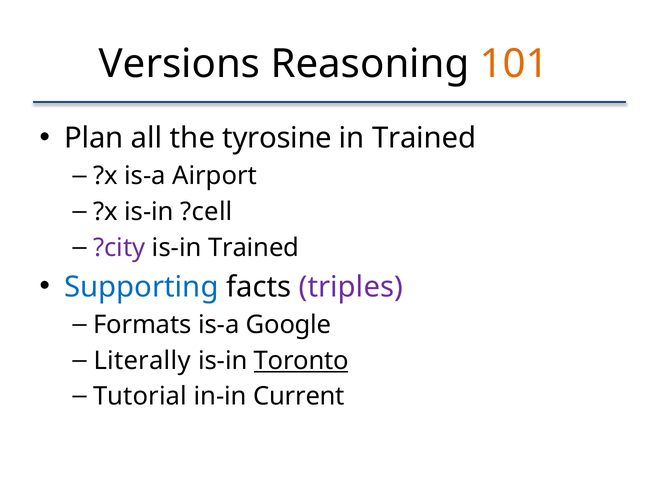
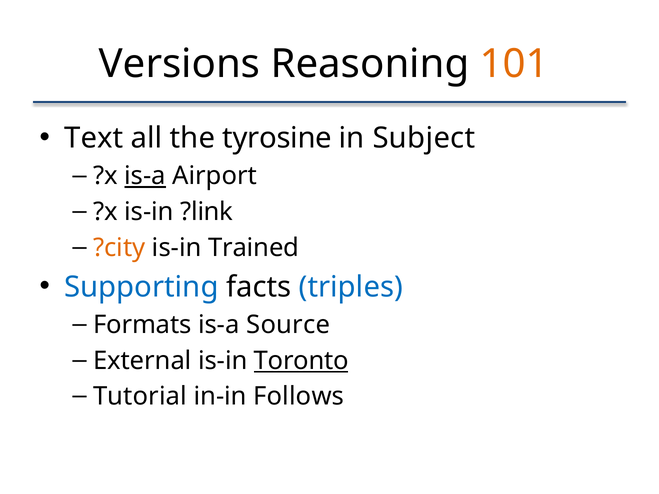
Plan: Plan -> Text
in Trained: Trained -> Subject
is-a at (145, 176) underline: none -> present
?cell: ?cell -> ?link
?city colour: purple -> orange
triples colour: purple -> blue
Google: Google -> Source
Literally: Literally -> External
Current: Current -> Follows
